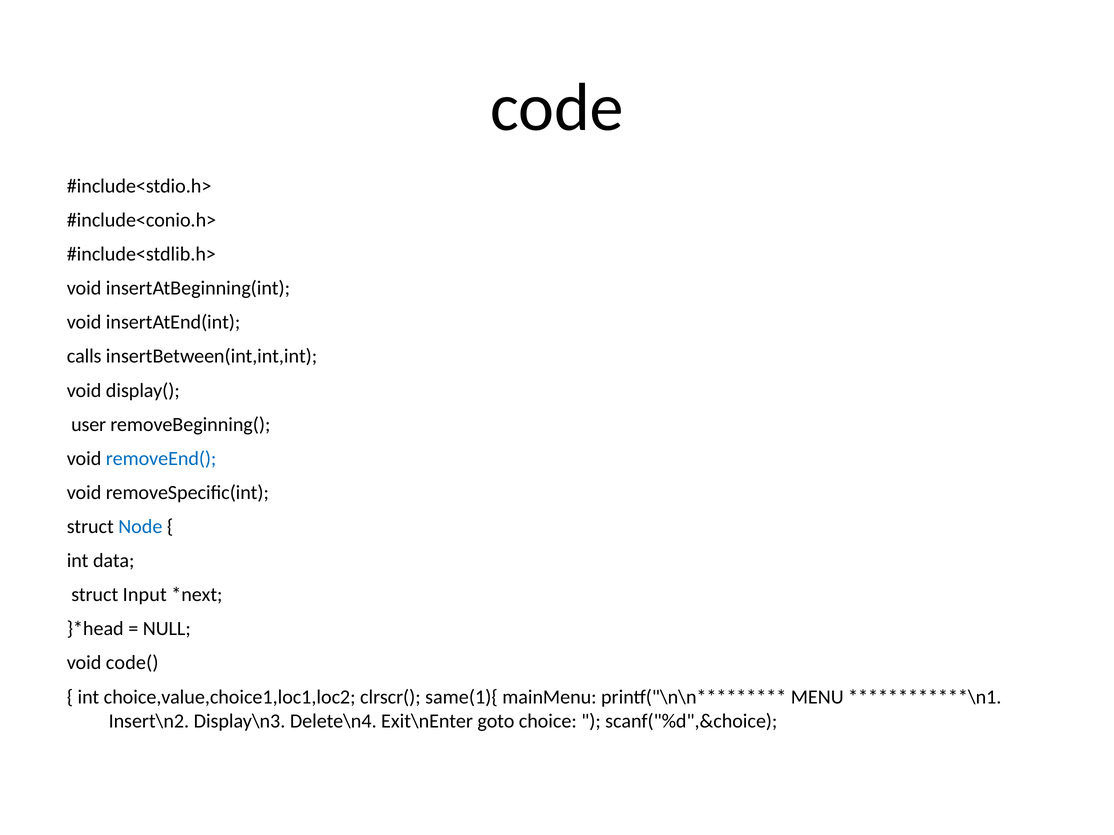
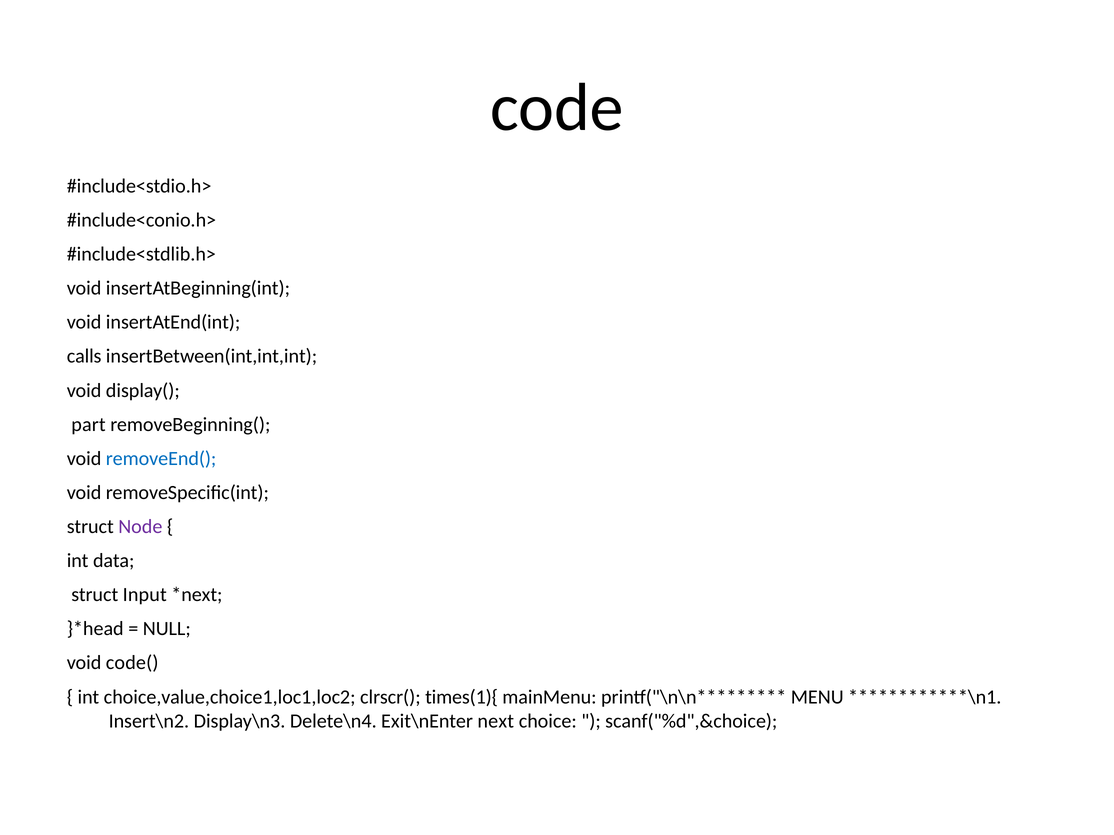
user: user -> part
Node colour: blue -> purple
same(1){: same(1){ -> times(1){
goto: goto -> next
